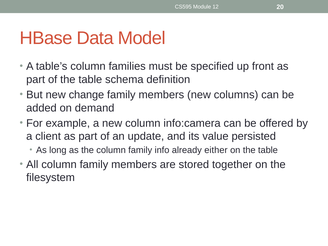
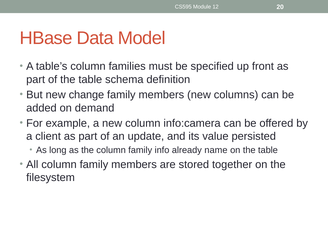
either: either -> name
